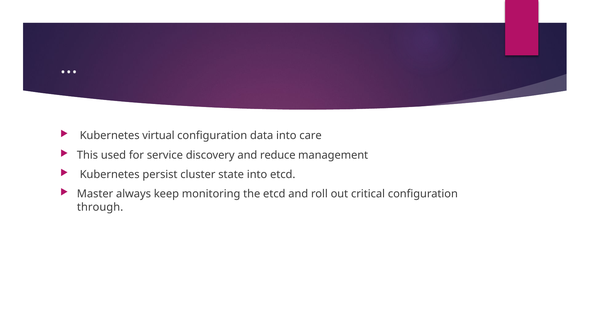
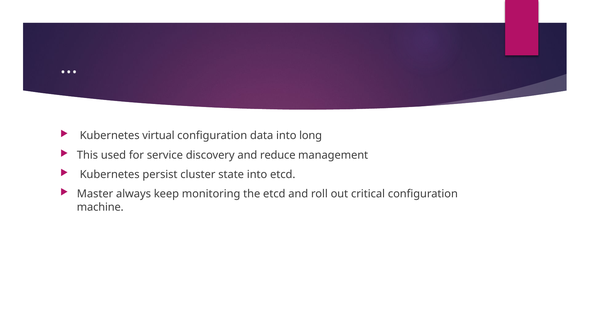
care: care -> long
through: through -> machine
